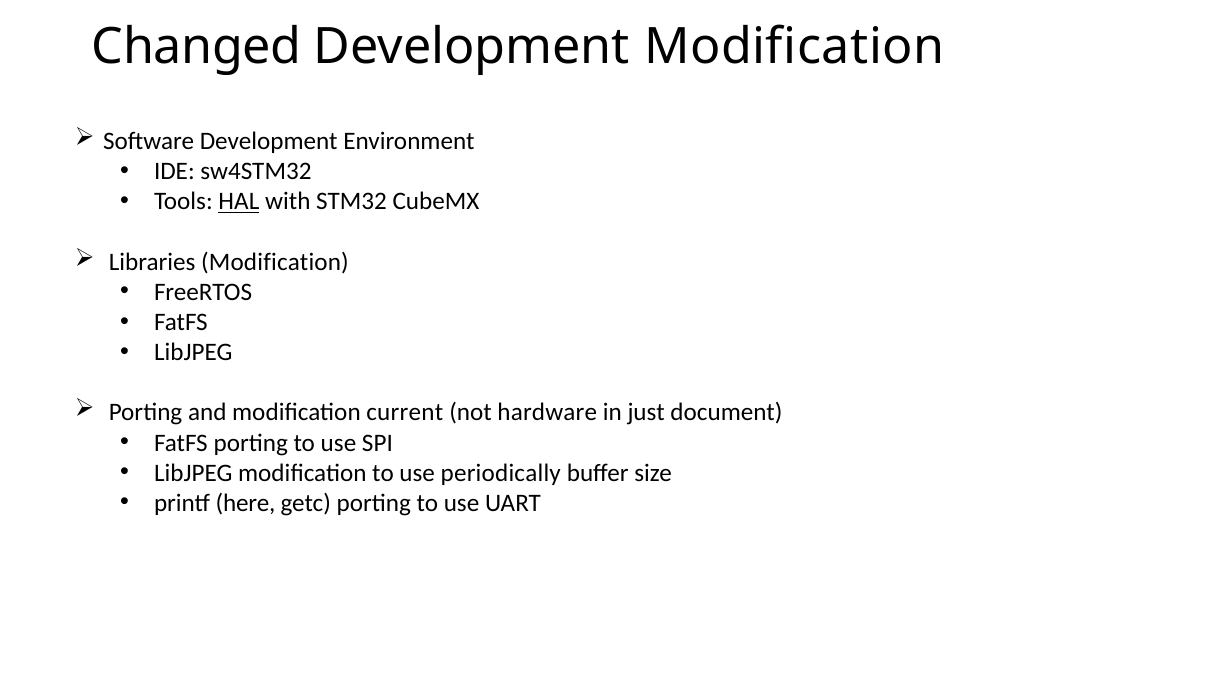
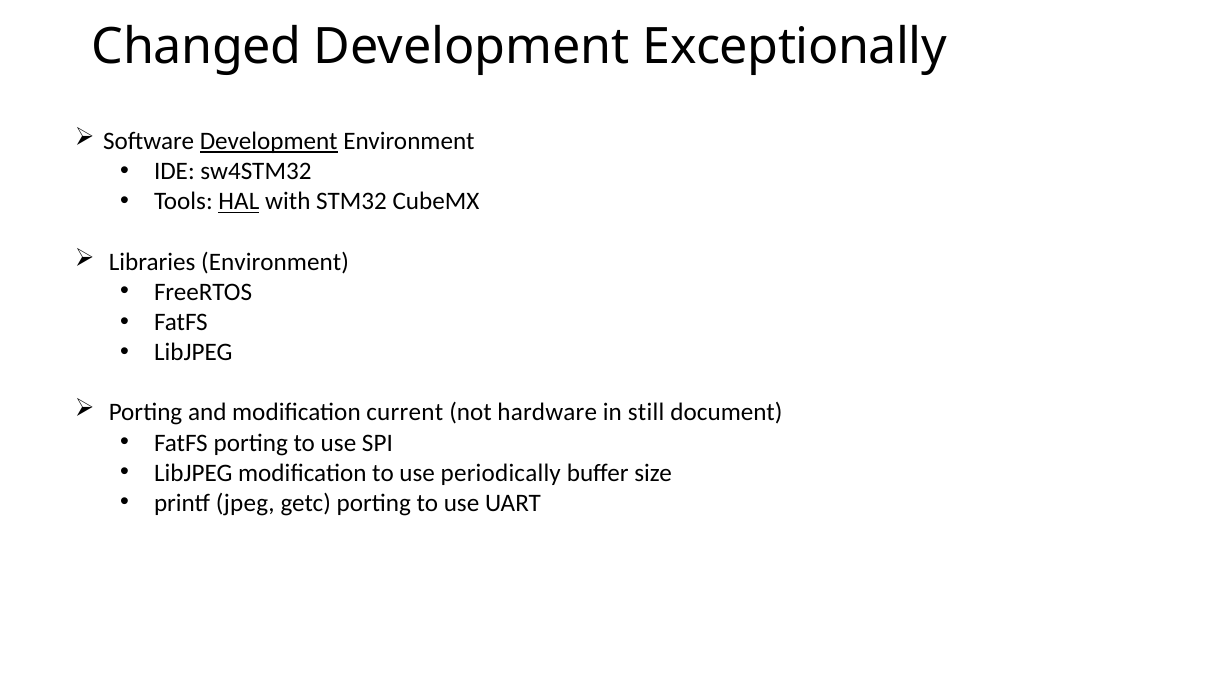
Development Modification: Modification -> Exceptionally
Development at (269, 141) underline: none -> present
Libraries Modification: Modification -> Environment
just: just -> still
here: here -> jpeg
